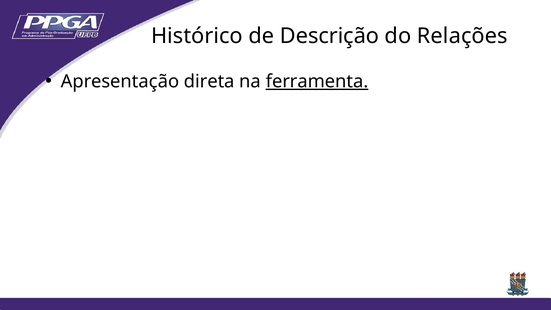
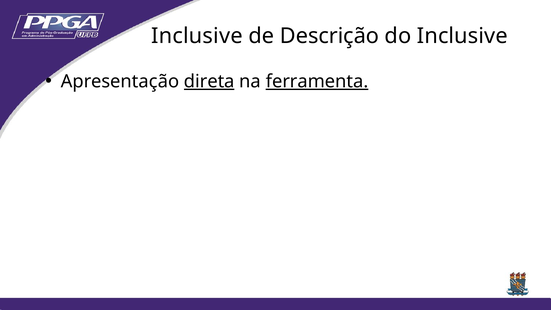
Histórico at (197, 36): Histórico -> Inclusive
do Relações: Relações -> Inclusive
direta underline: none -> present
